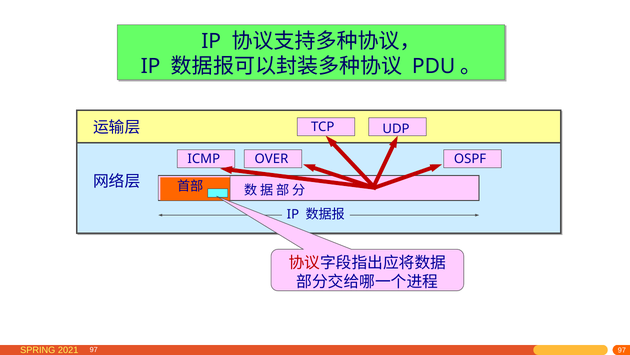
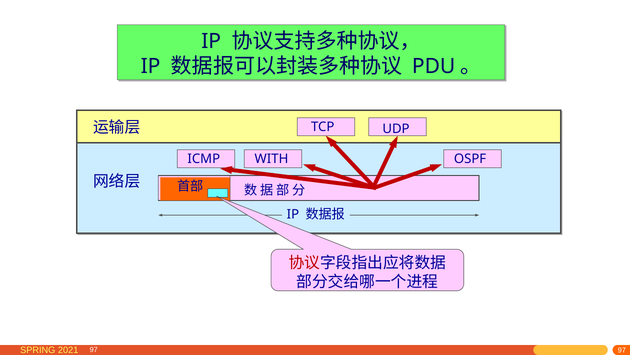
OVER: OVER -> WITH
